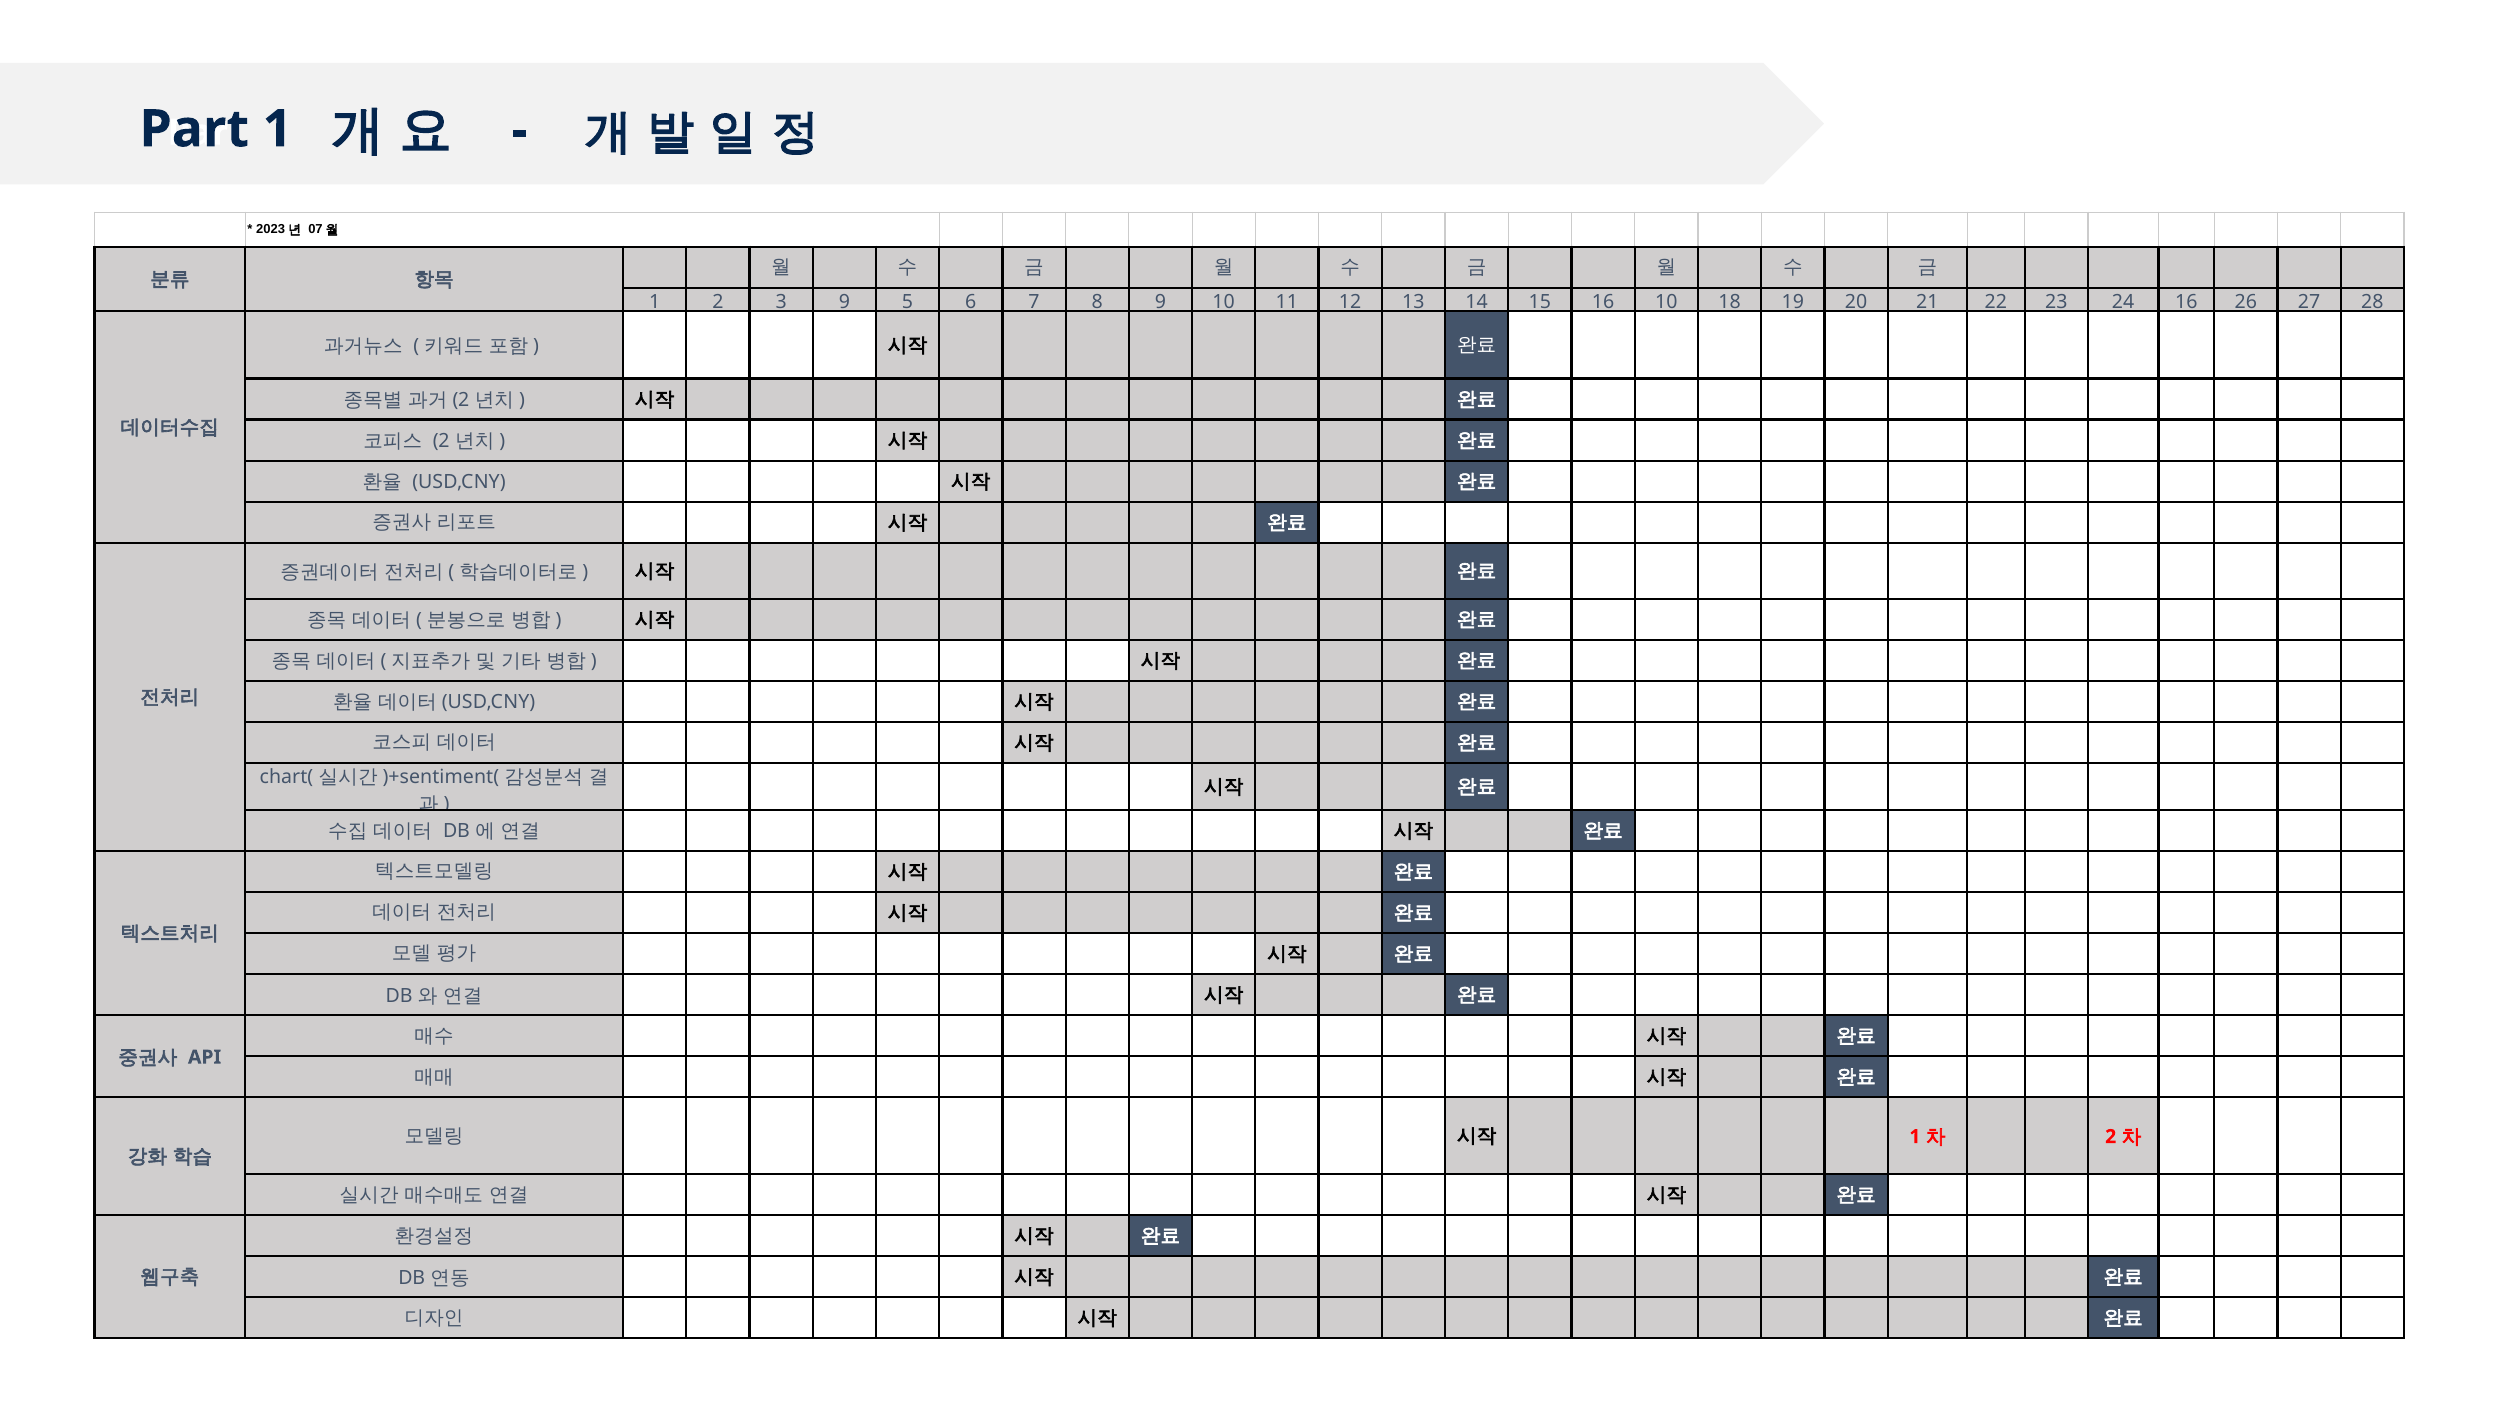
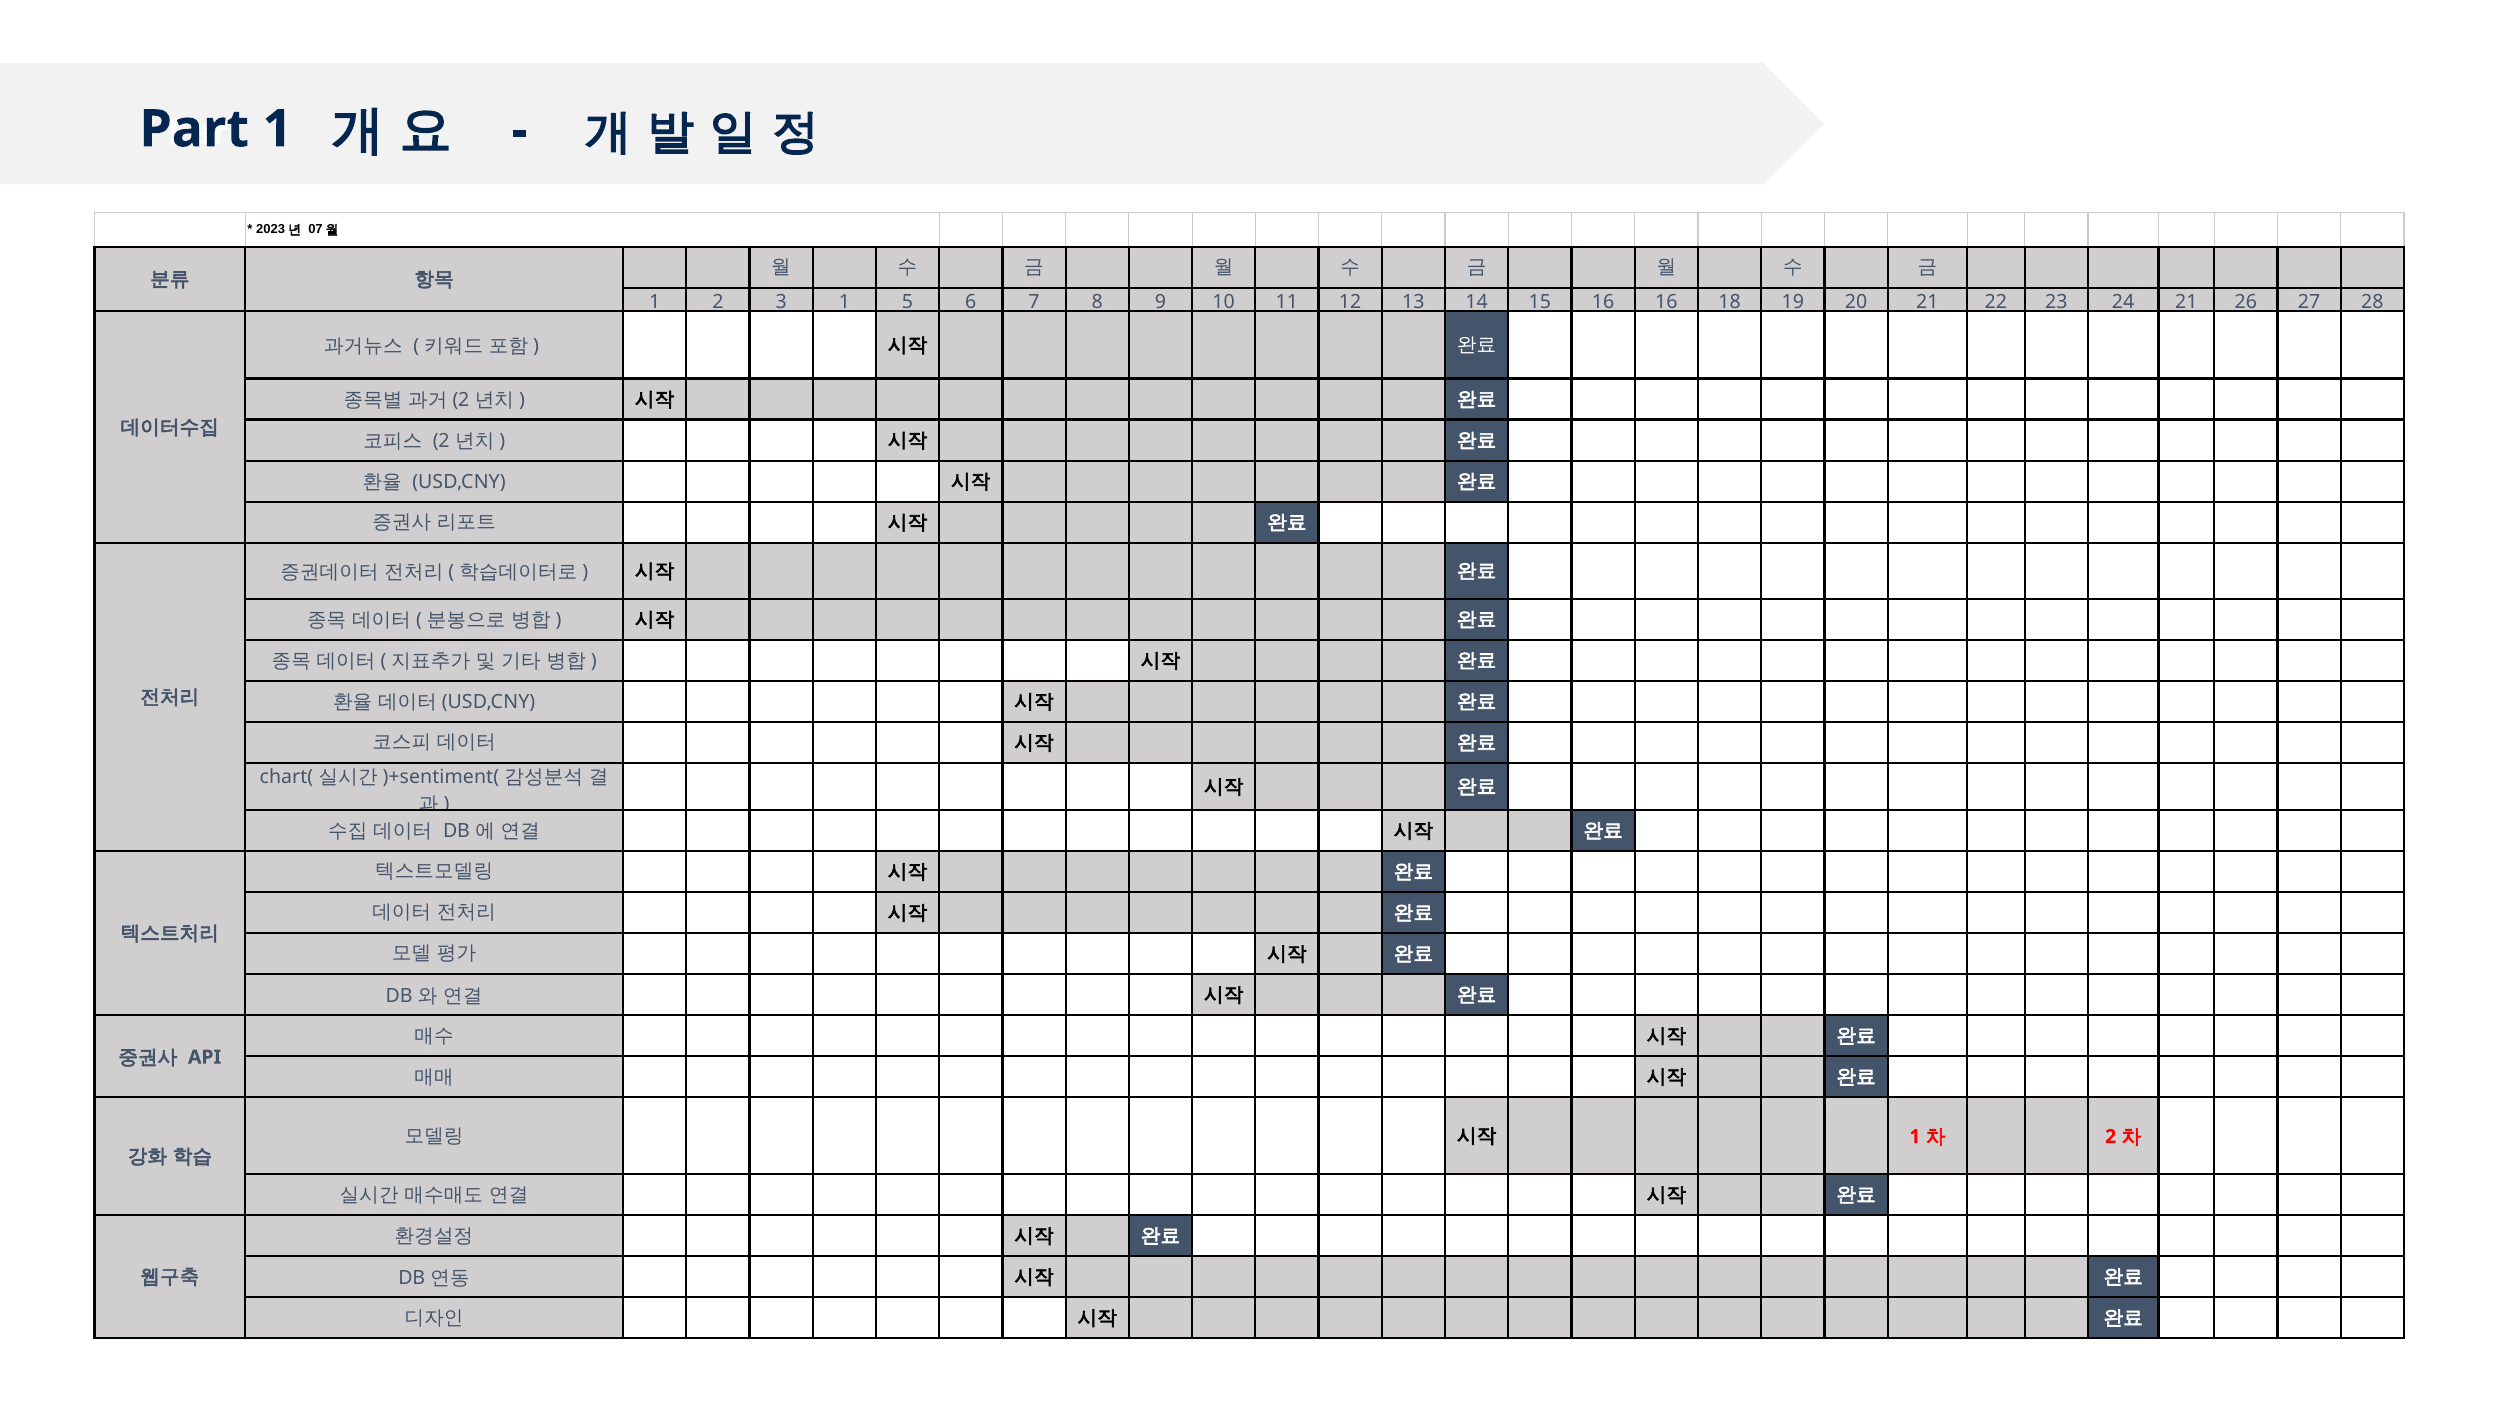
3 9: 9 -> 1
16 10: 10 -> 16
24 16: 16 -> 21
